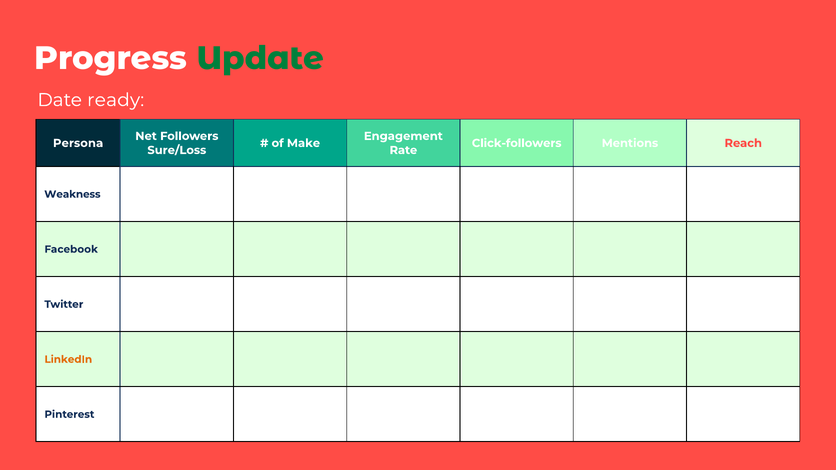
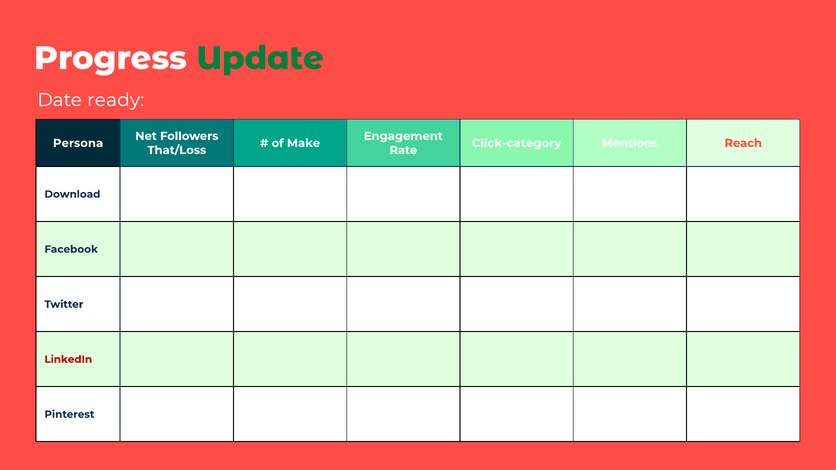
Click-followers: Click-followers -> Click-category
Sure/Loss: Sure/Loss -> That/Loss
Weakness: Weakness -> Download
LinkedIn colour: orange -> red
